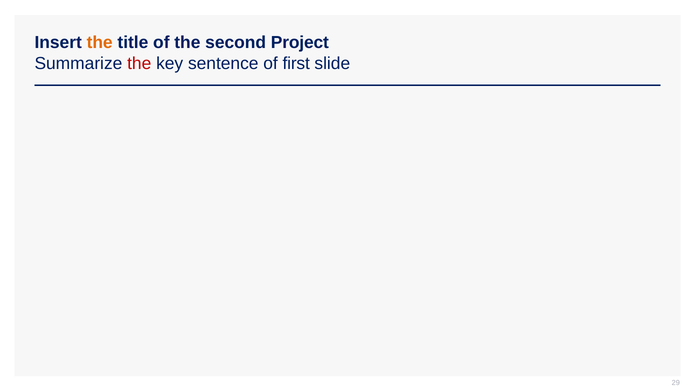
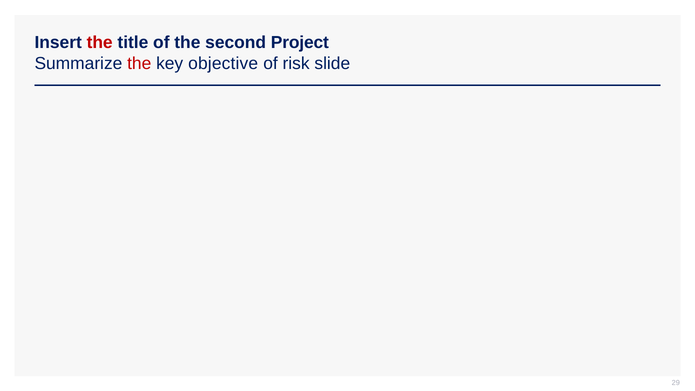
the at (100, 43) colour: orange -> red
sentence: sentence -> objective
first: first -> risk
